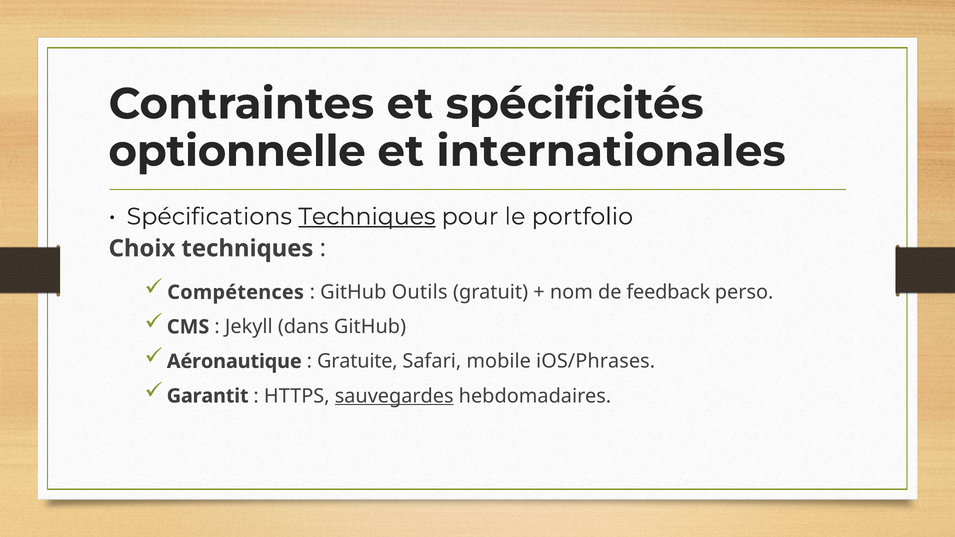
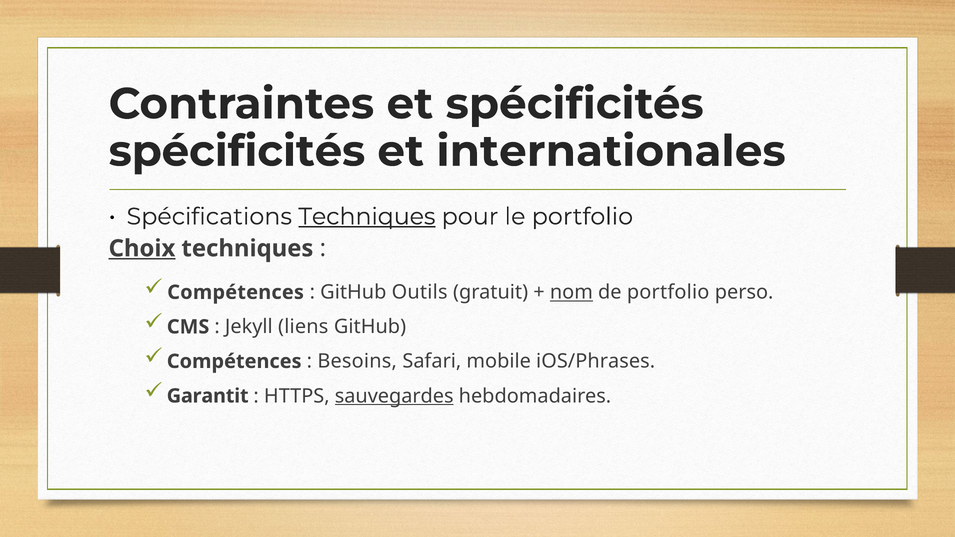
optionnelle at (237, 151): optionnelle -> spécificités
Choix underline: none -> present
nom underline: none -> present
de feedback: feedback -> portfolio
dans: dans -> liens
Aéronautique at (234, 362): Aéronautique -> Compétences
Gratuite: Gratuite -> Besoins
